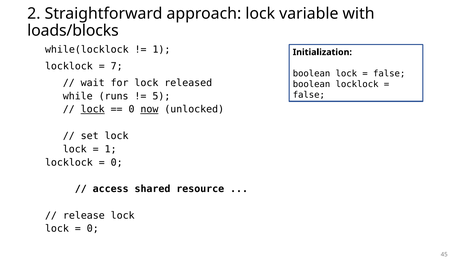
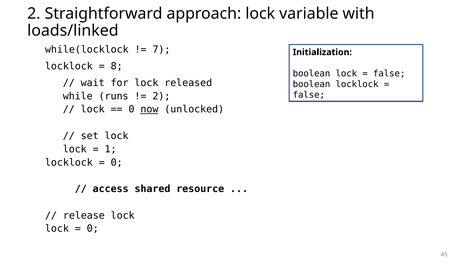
loads/blocks: loads/blocks -> loads/linked
1 at (161, 50): 1 -> 7
7: 7 -> 8
5 at (161, 96): 5 -> 2
lock at (93, 109) underline: present -> none
